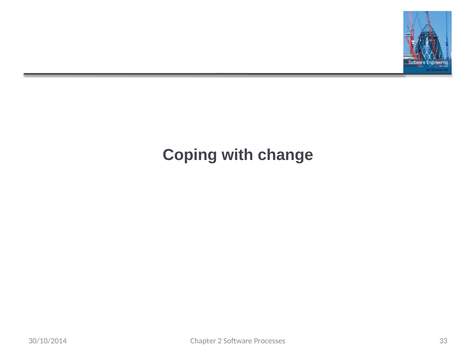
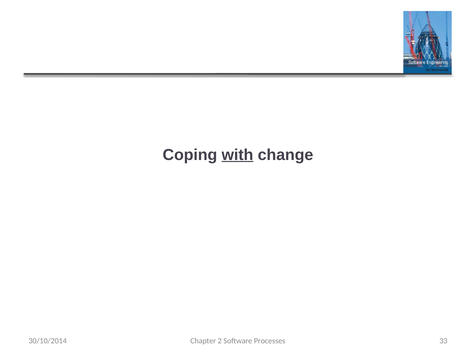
with underline: none -> present
